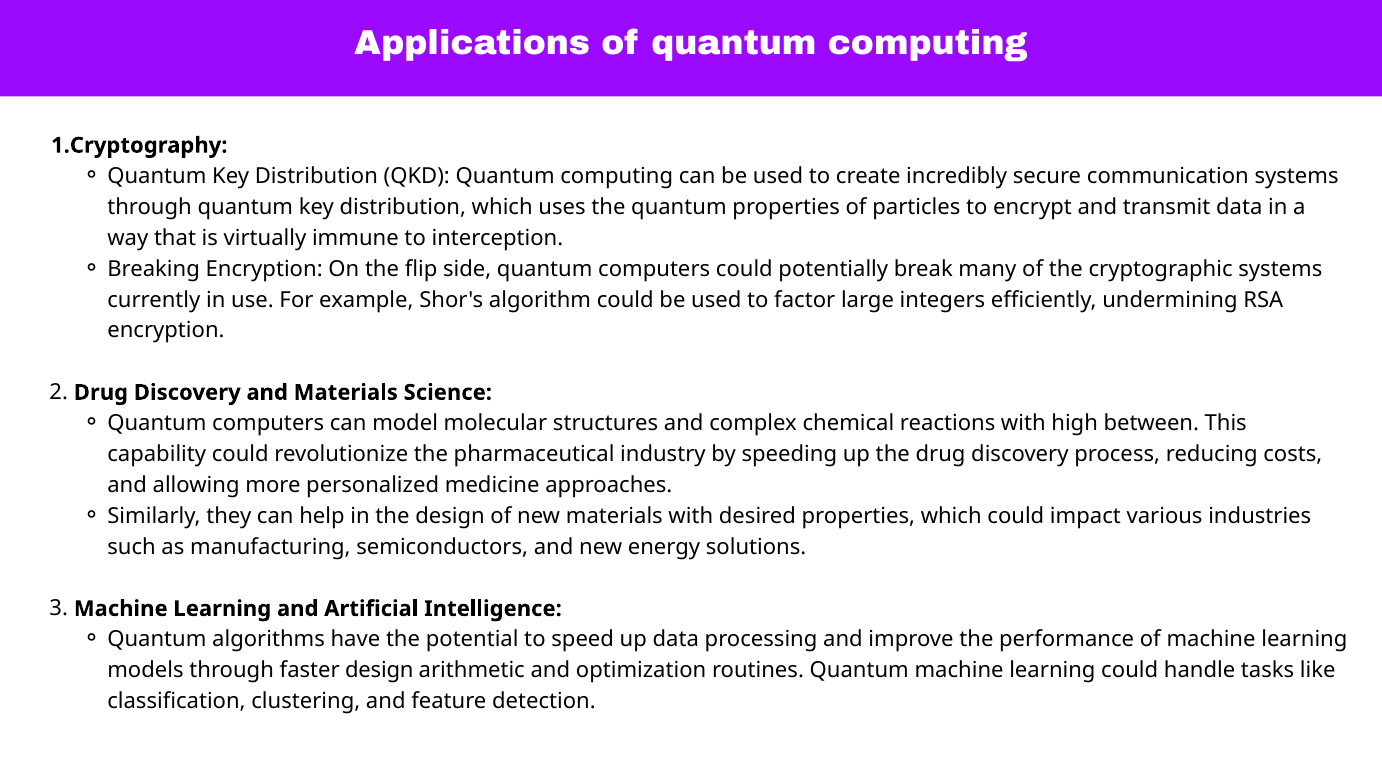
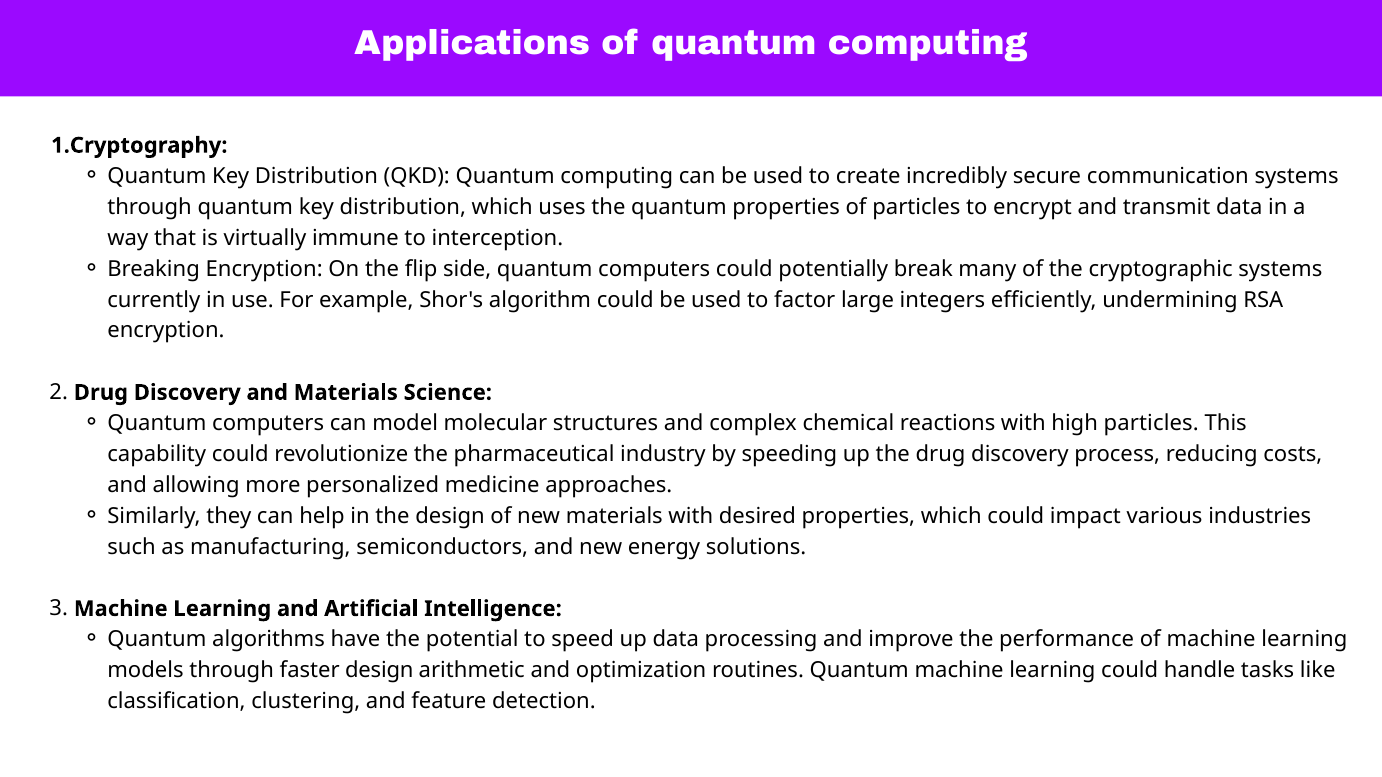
high between: between -> particles
